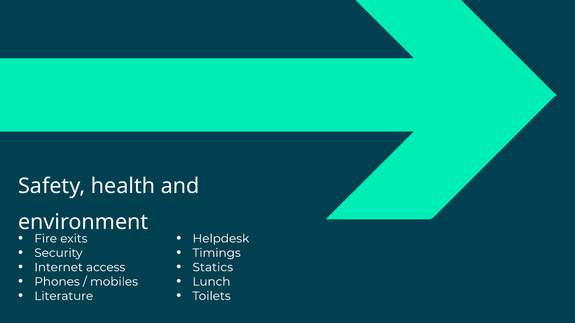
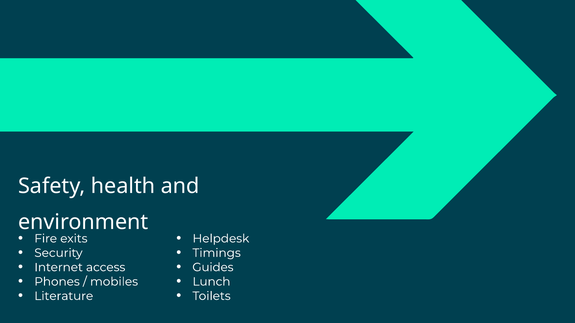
Statics: Statics -> Guides
